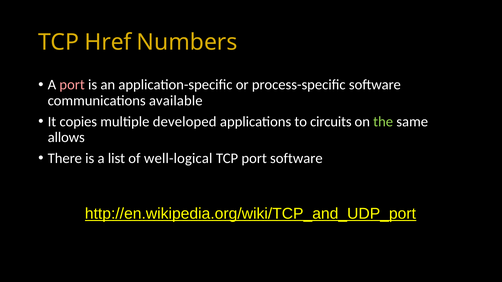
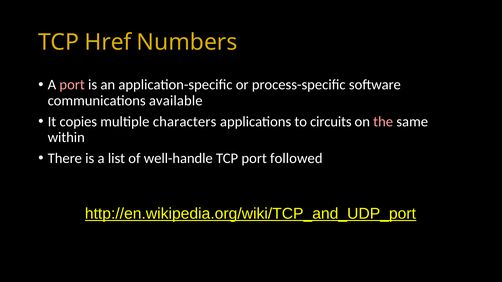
developed: developed -> characters
the colour: light green -> pink
allows: allows -> within
well-logical: well-logical -> well-handle
port software: software -> followed
